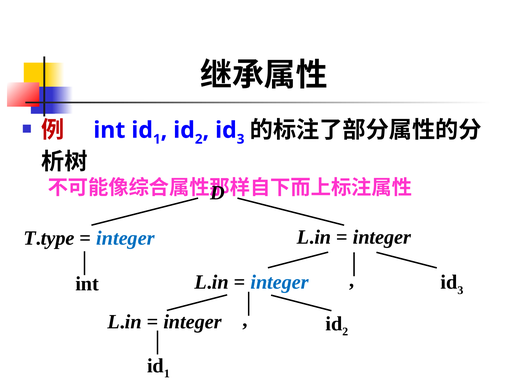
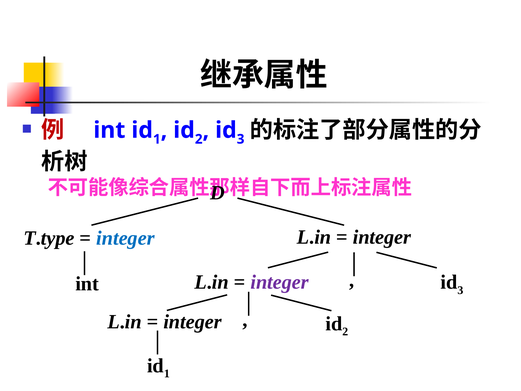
integer at (280, 282) colour: blue -> purple
